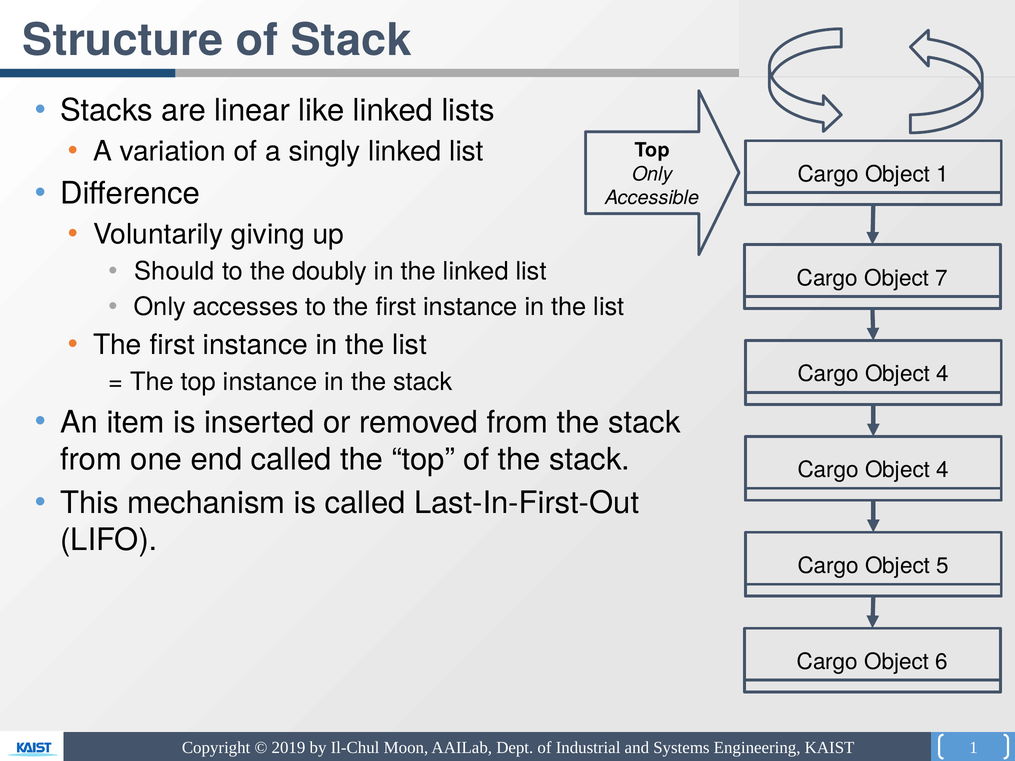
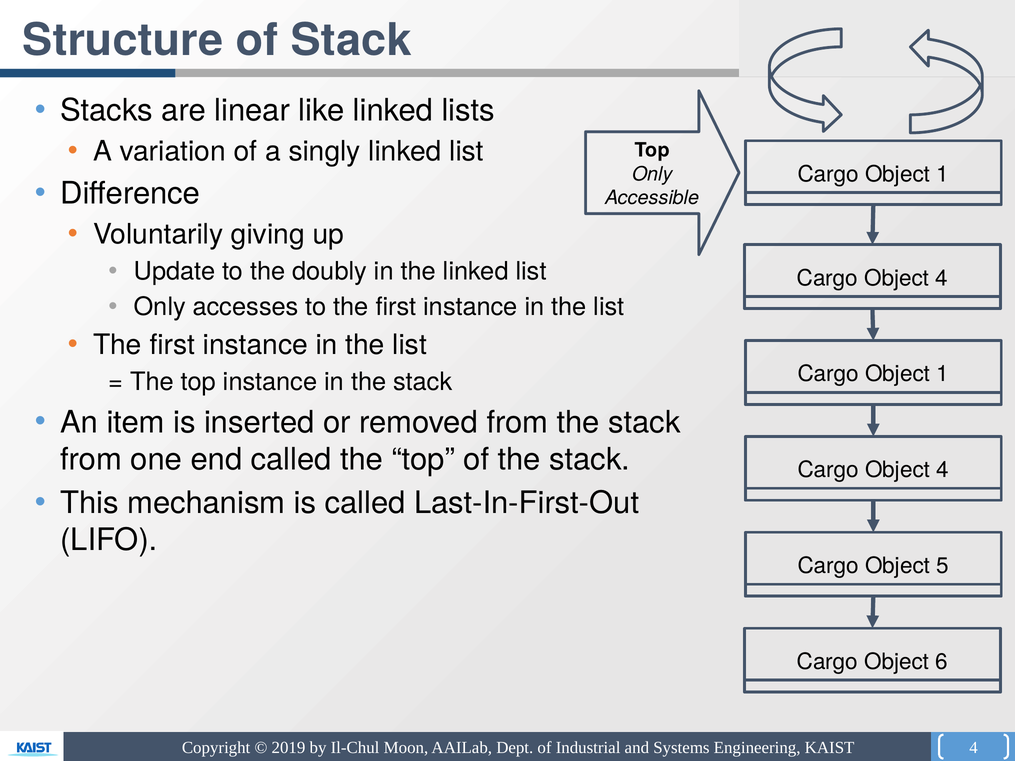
Should: Should -> Update
7 at (942, 278): 7 -> 4
4 at (942, 374): 4 -> 1
1 at (974, 748): 1 -> 4
